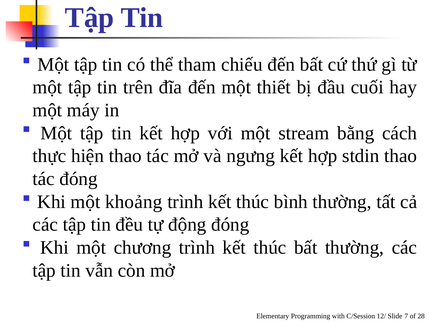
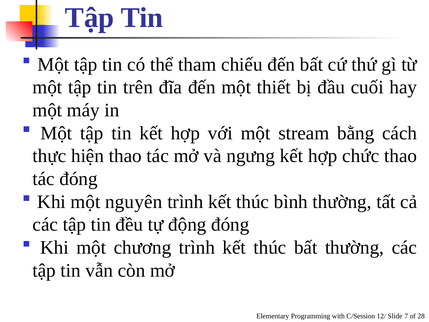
stdin: stdin -> chức
khoảng: khoảng -> nguyên
